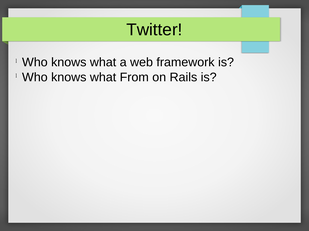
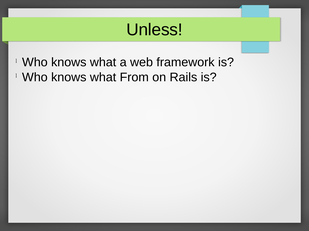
Twitter: Twitter -> Unless
